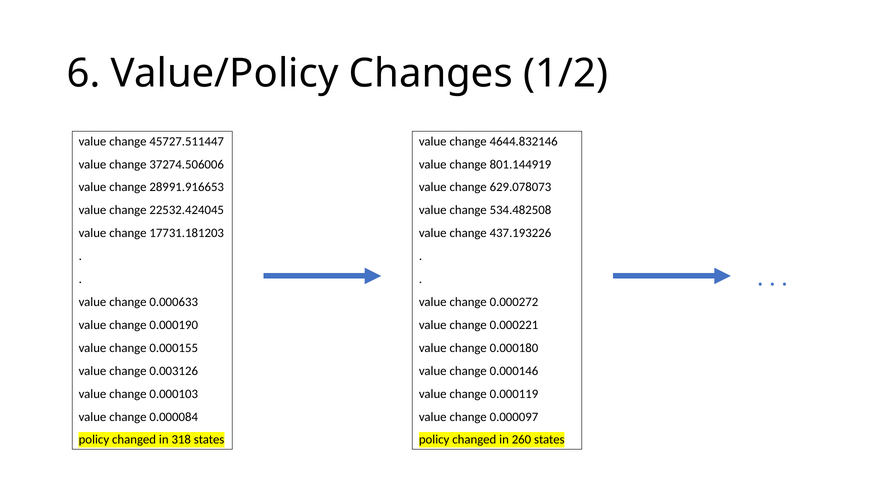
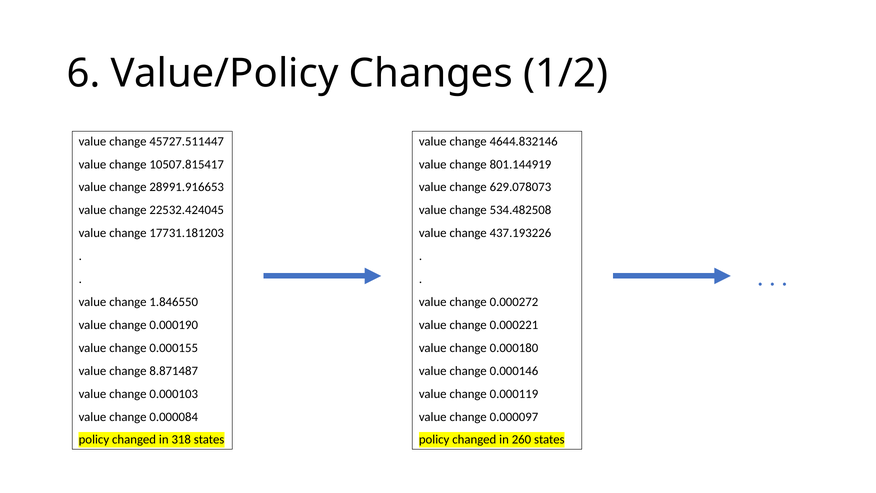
37274.506006: 37274.506006 -> 10507.815417
0.000633: 0.000633 -> 1.846550
0.003126: 0.003126 -> 8.871487
